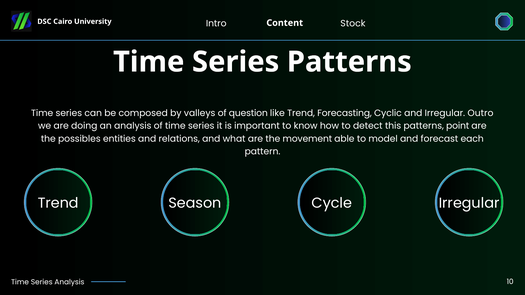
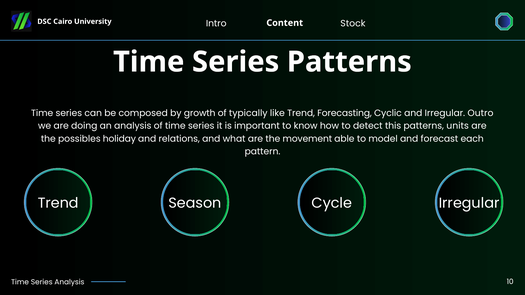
valleys: valleys -> growth
question: question -> typically
point: point -> units
entities: entities -> holiday
